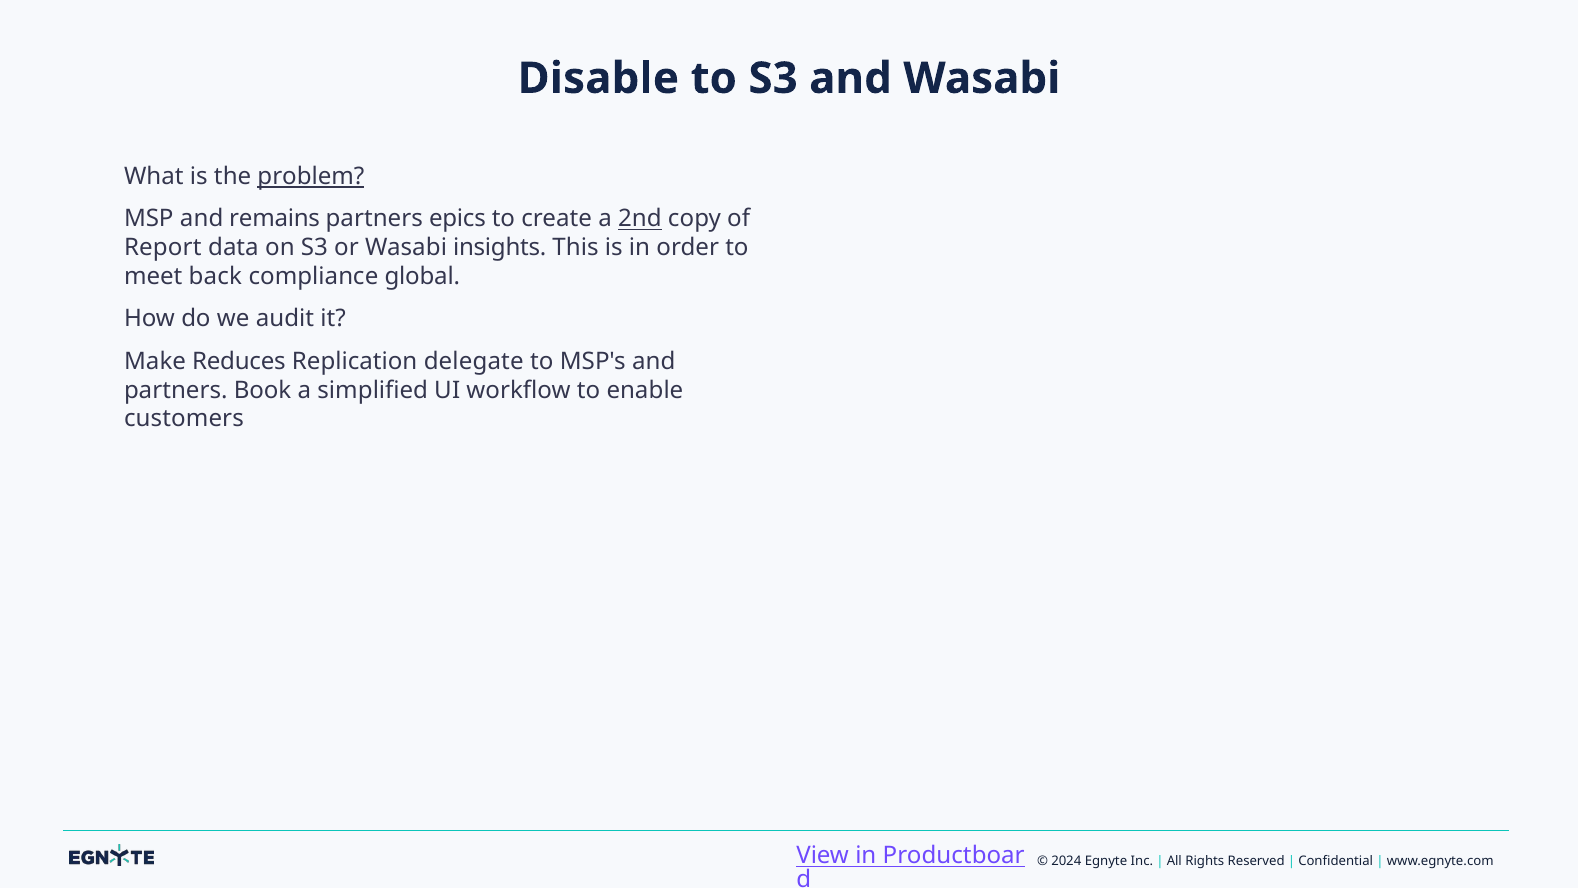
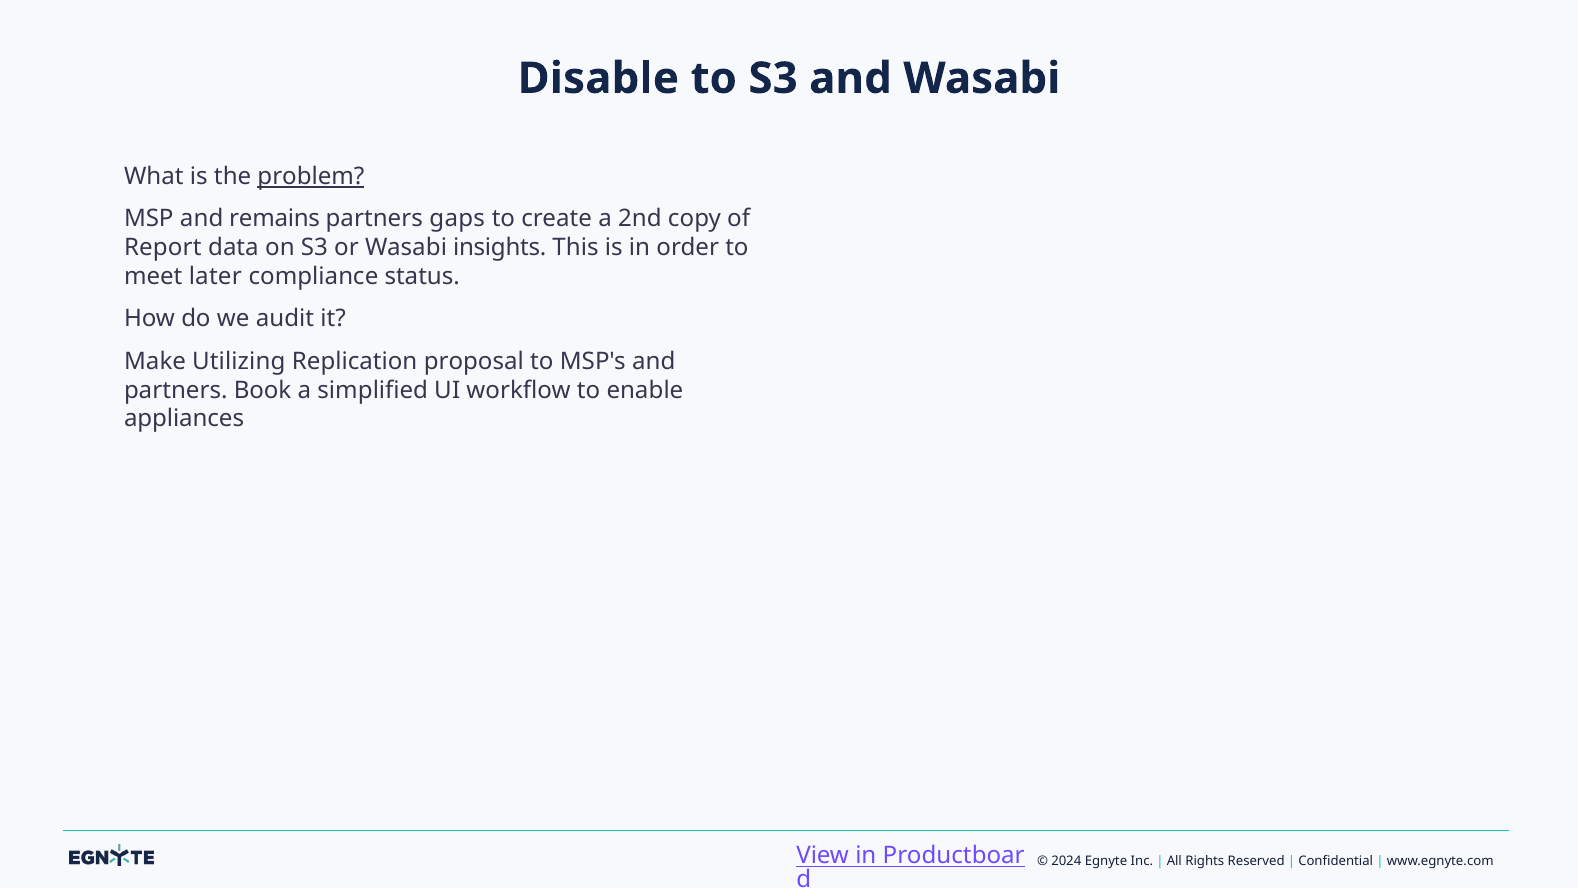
epics: epics -> gaps
2nd underline: present -> none
back: back -> later
global: global -> status
Reduces: Reduces -> Utilizing
delegate: delegate -> proposal
customers: customers -> appliances
